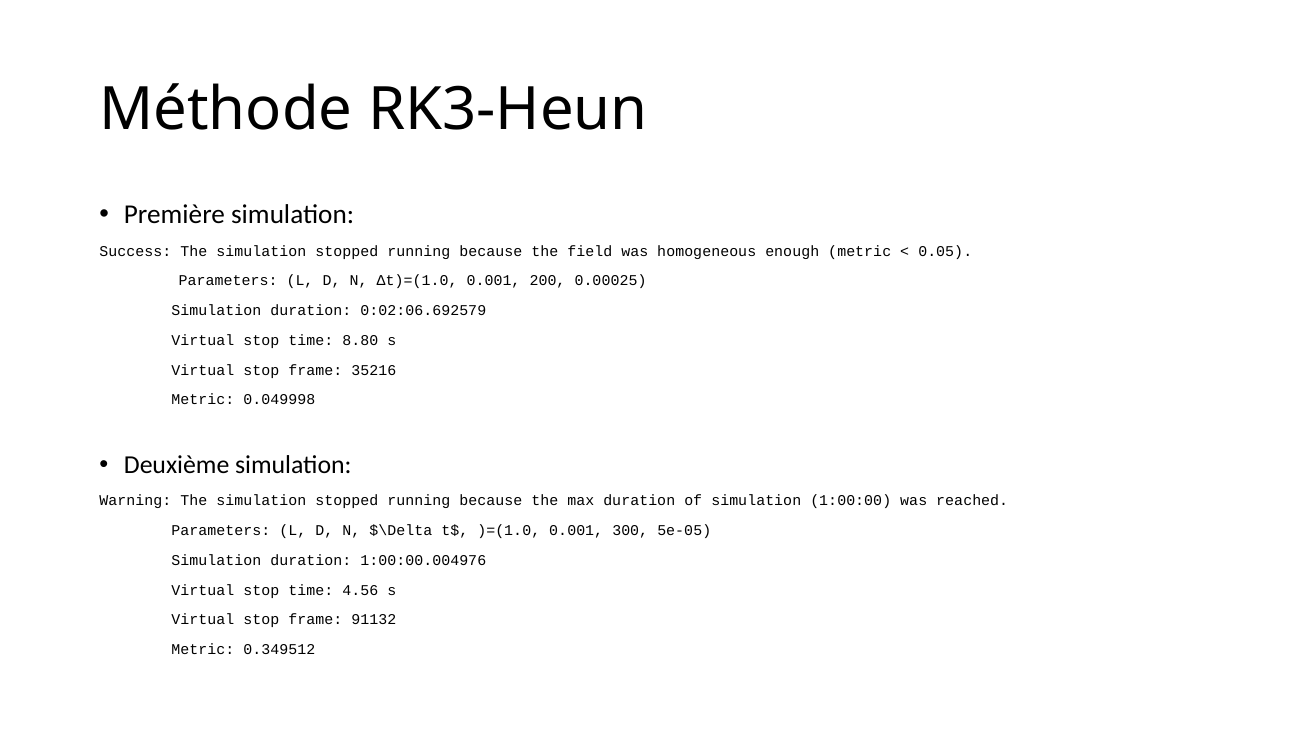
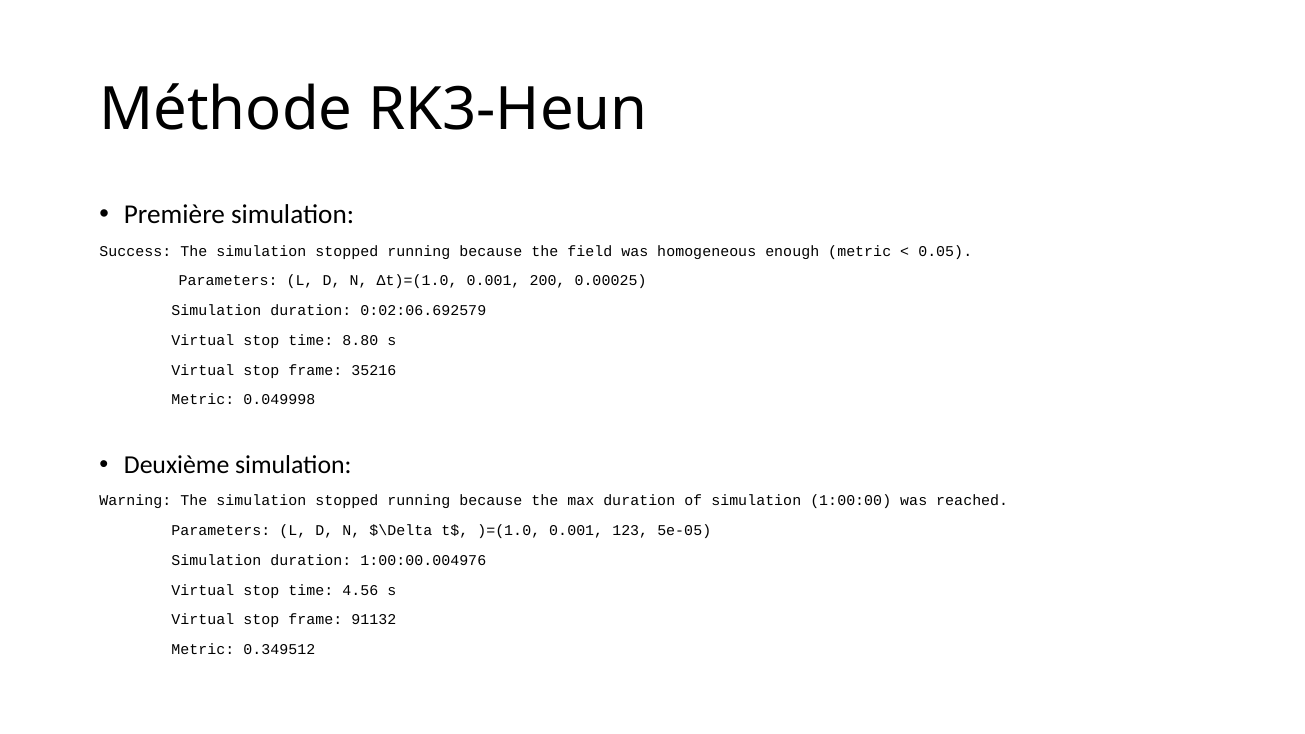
300: 300 -> 123
